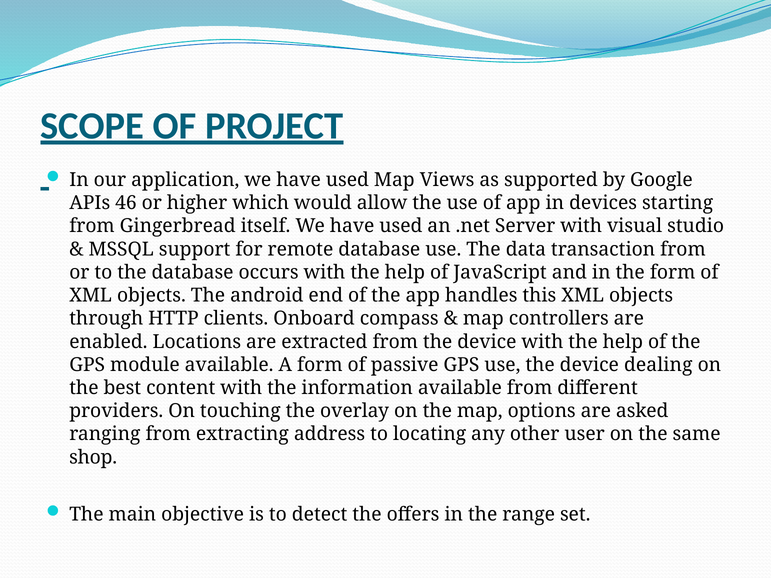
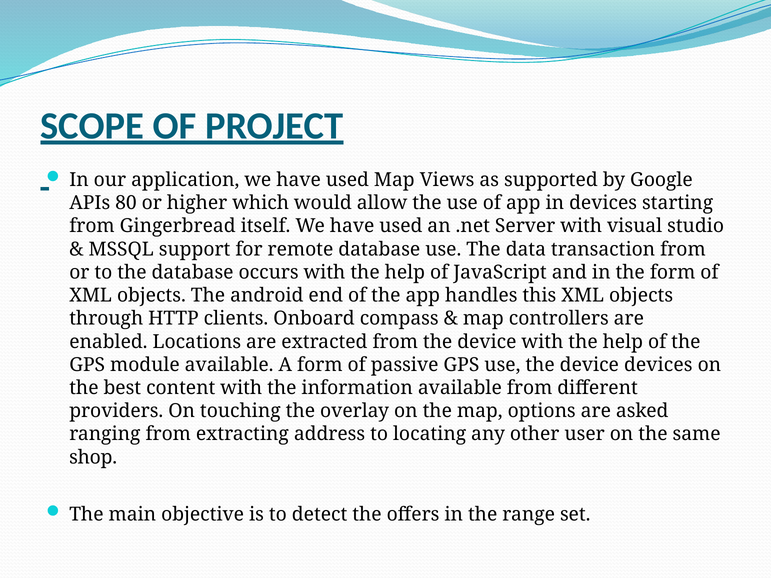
46: 46 -> 80
device dealing: dealing -> devices
